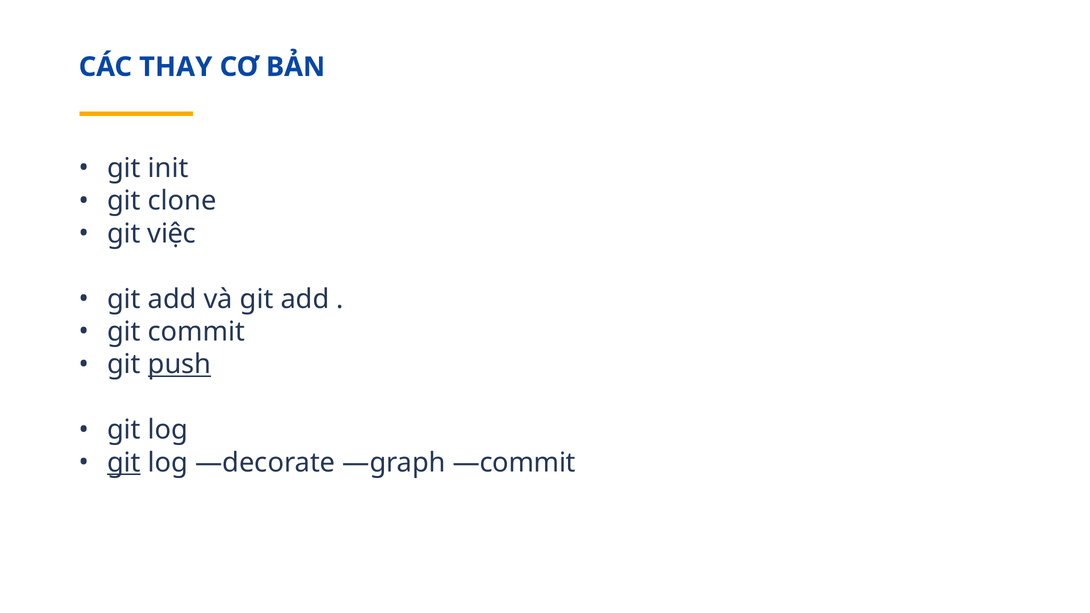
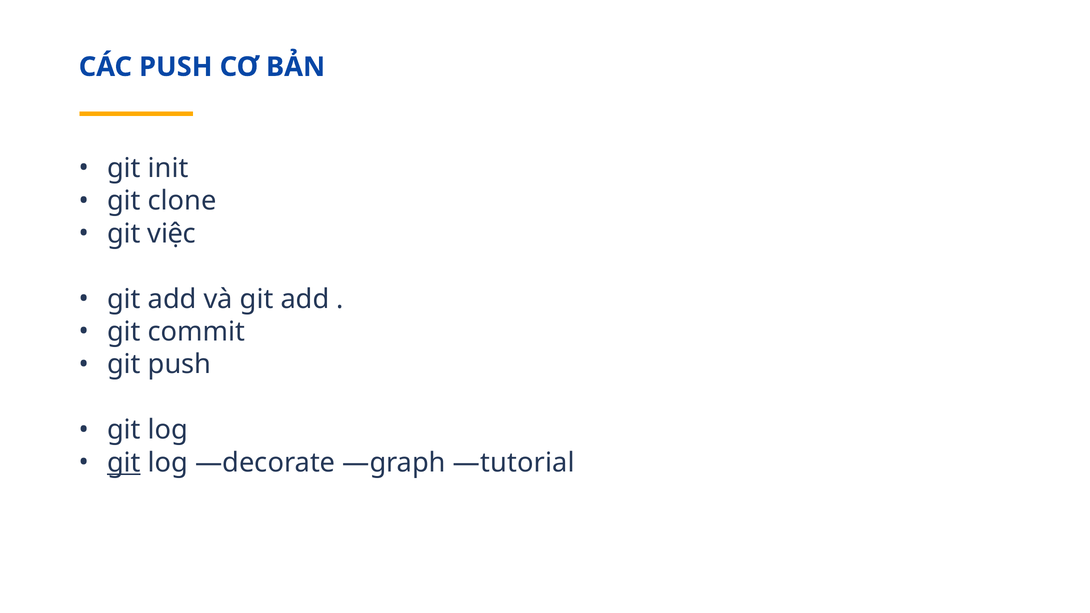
CÁC THAY: THAY -> PUSH
push at (180, 365) underline: present -> none
—commit: —commit -> —tutorial
